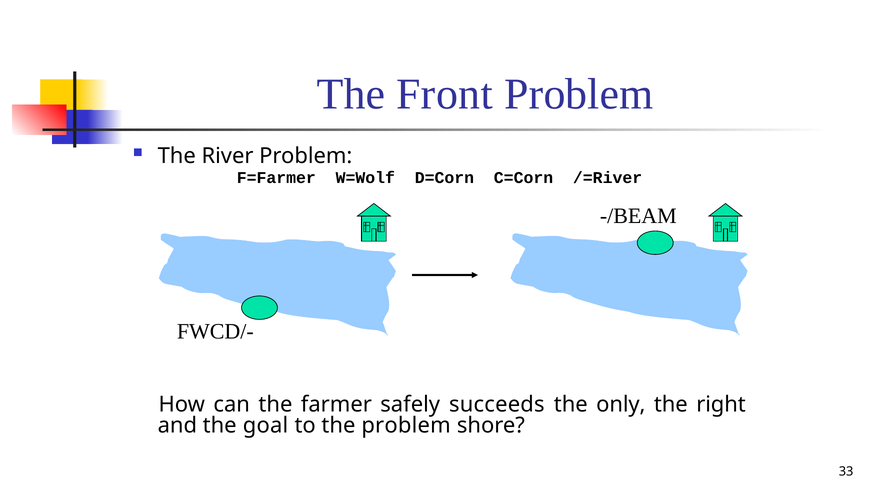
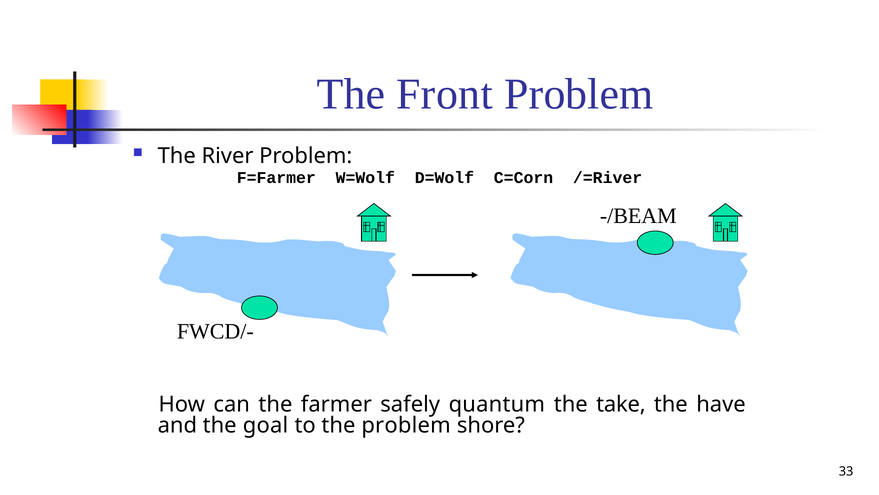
D=Corn: D=Corn -> D=Wolf
succeeds: succeeds -> quantum
only: only -> take
right: right -> have
